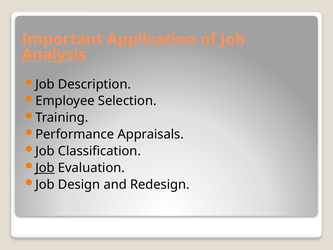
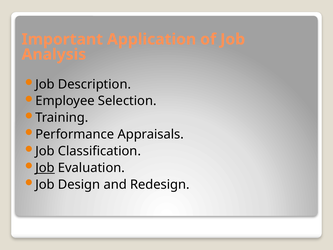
Analysis underline: present -> none
